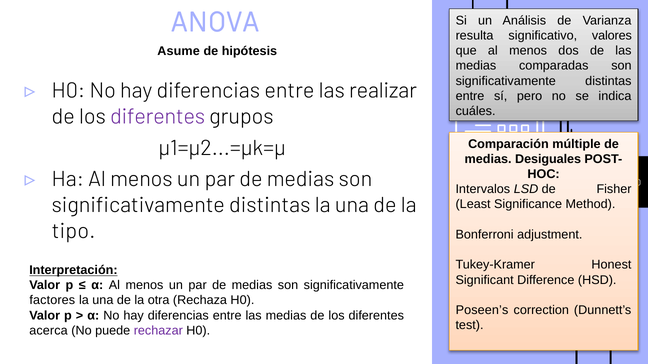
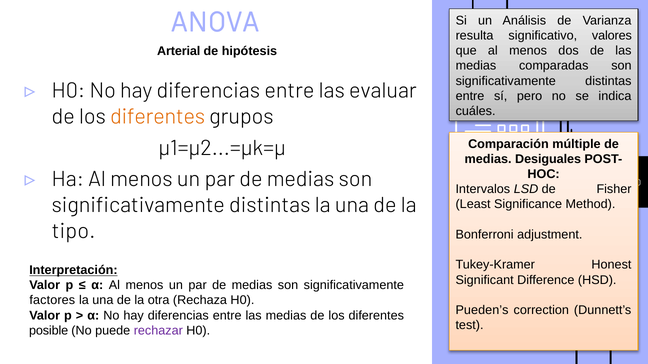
Asume: Asume -> Arterial
realizar: realizar -> evaluar
diferentes at (158, 117) colour: purple -> orange
Poseen’s: Poseen’s -> Pueden’s
acerca: acerca -> posible
